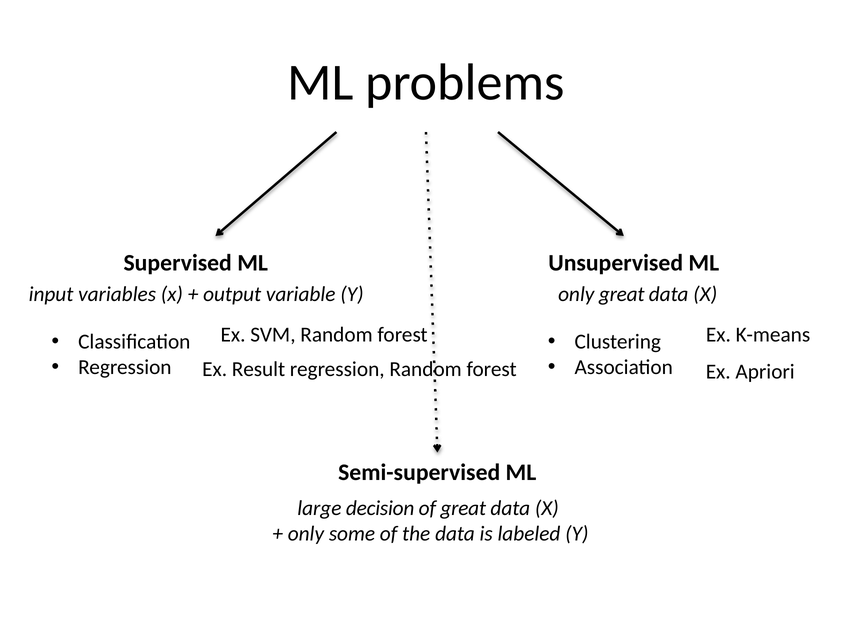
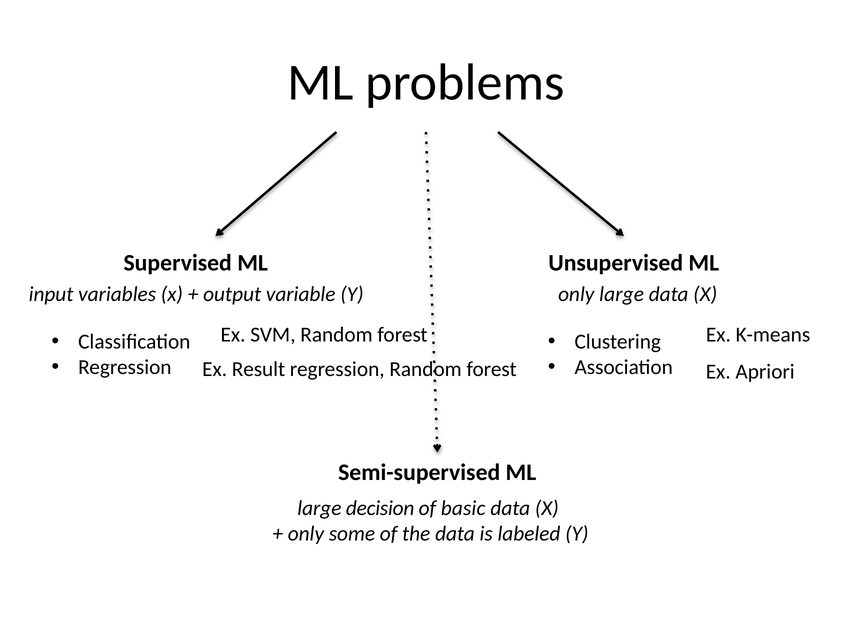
only great: great -> large
of great: great -> basic
